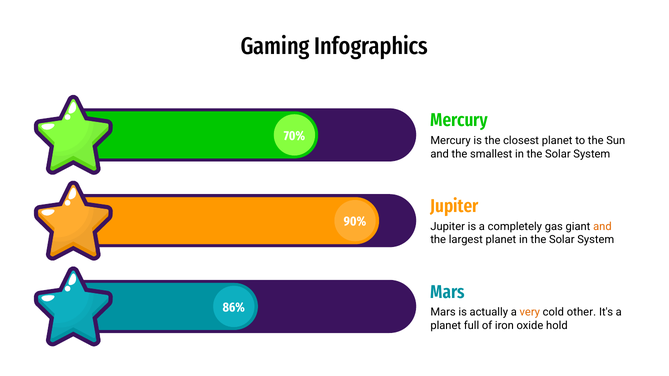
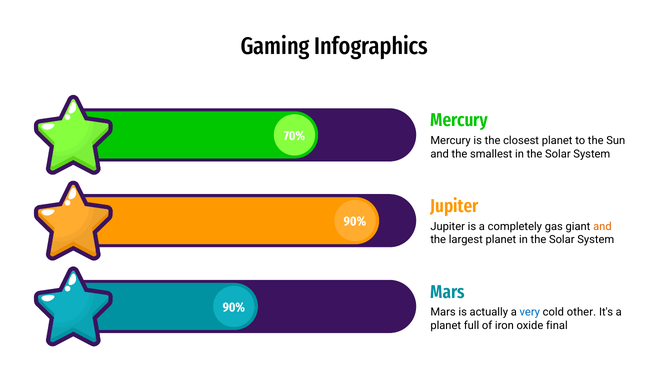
86% at (234, 308): 86% -> 90%
very colour: orange -> blue
hold: hold -> final
